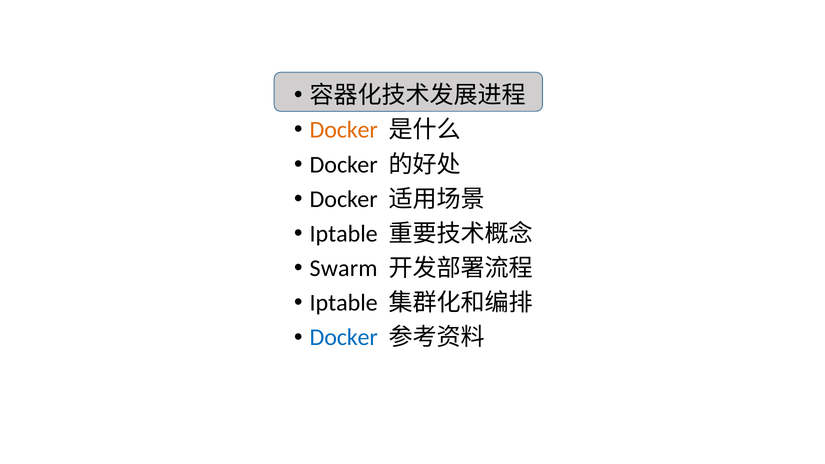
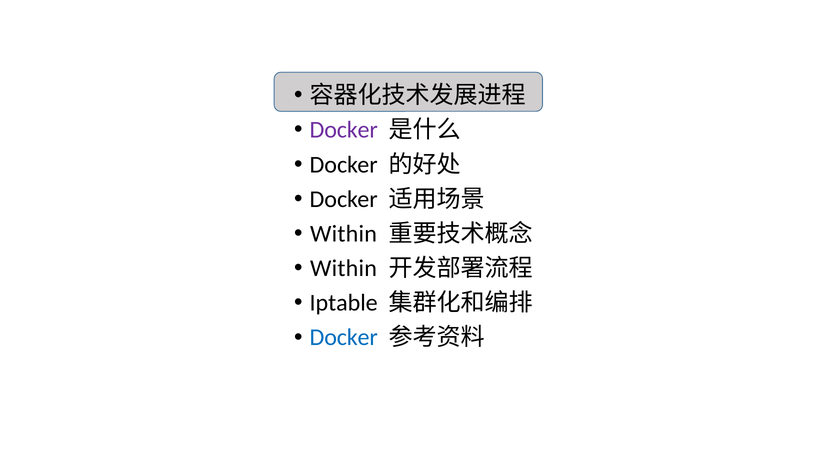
Docker at (344, 130) colour: orange -> purple
Iptable at (344, 234): Iptable -> Within
Swarm at (344, 268): Swarm -> Within
